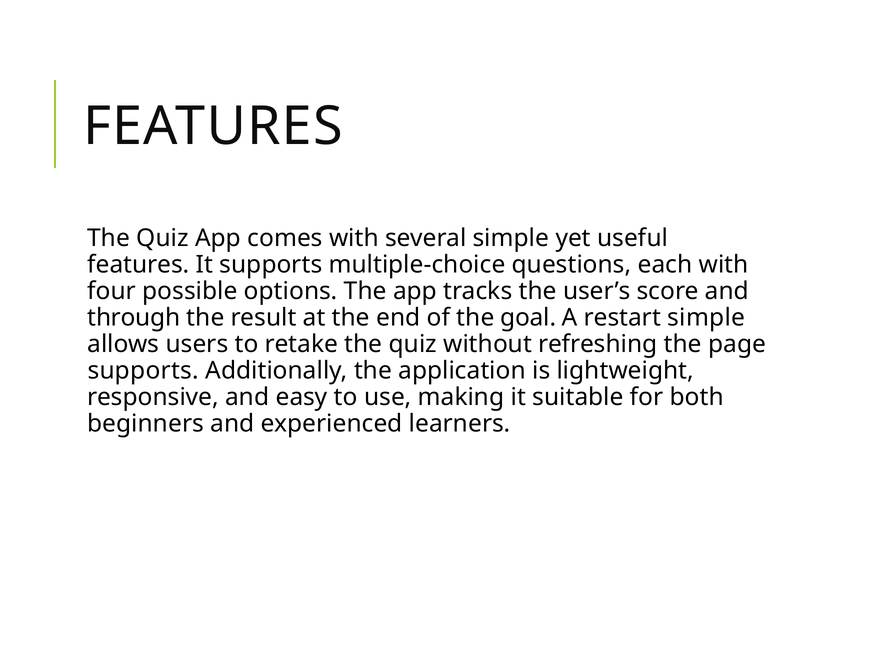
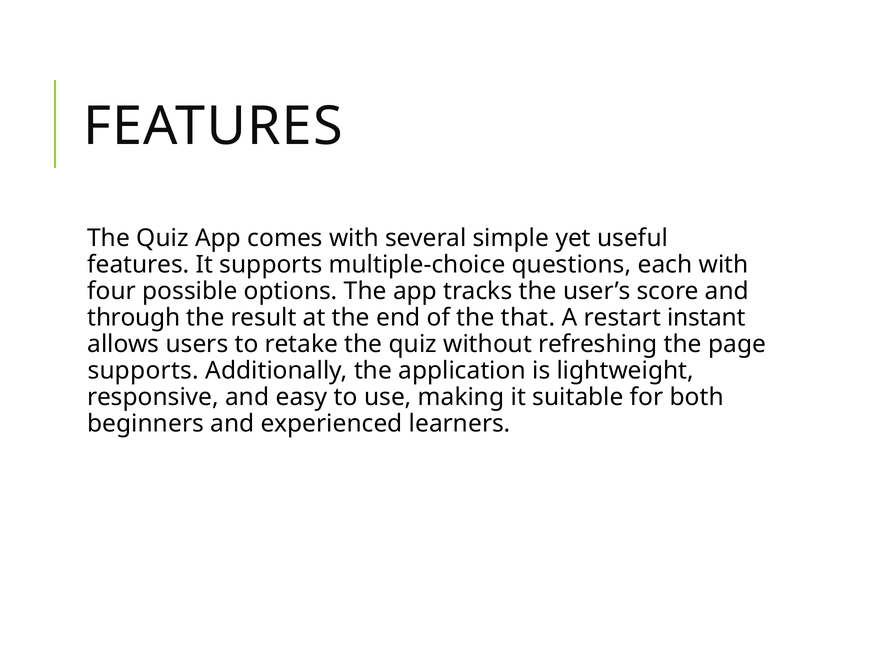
goal: goal -> that
restart simple: simple -> instant
